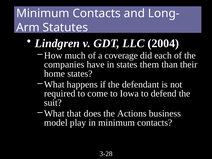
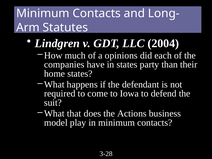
coverage: coverage -> opinions
them: them -> party
